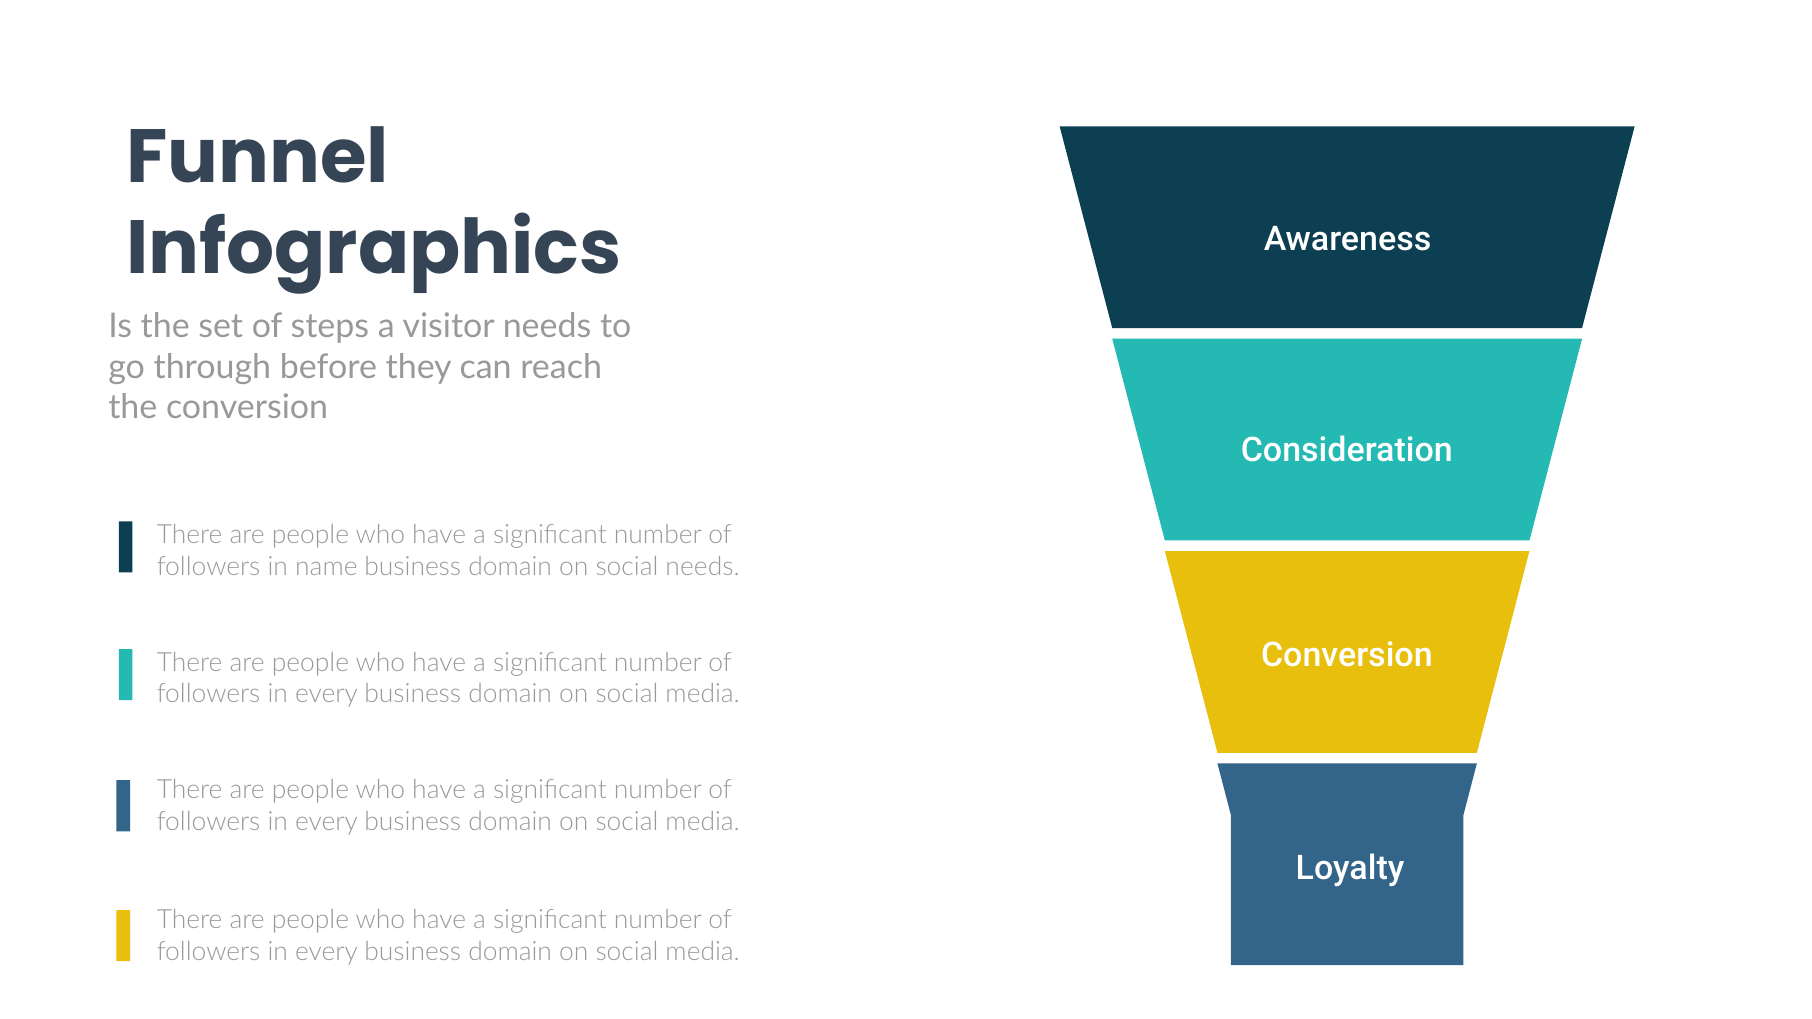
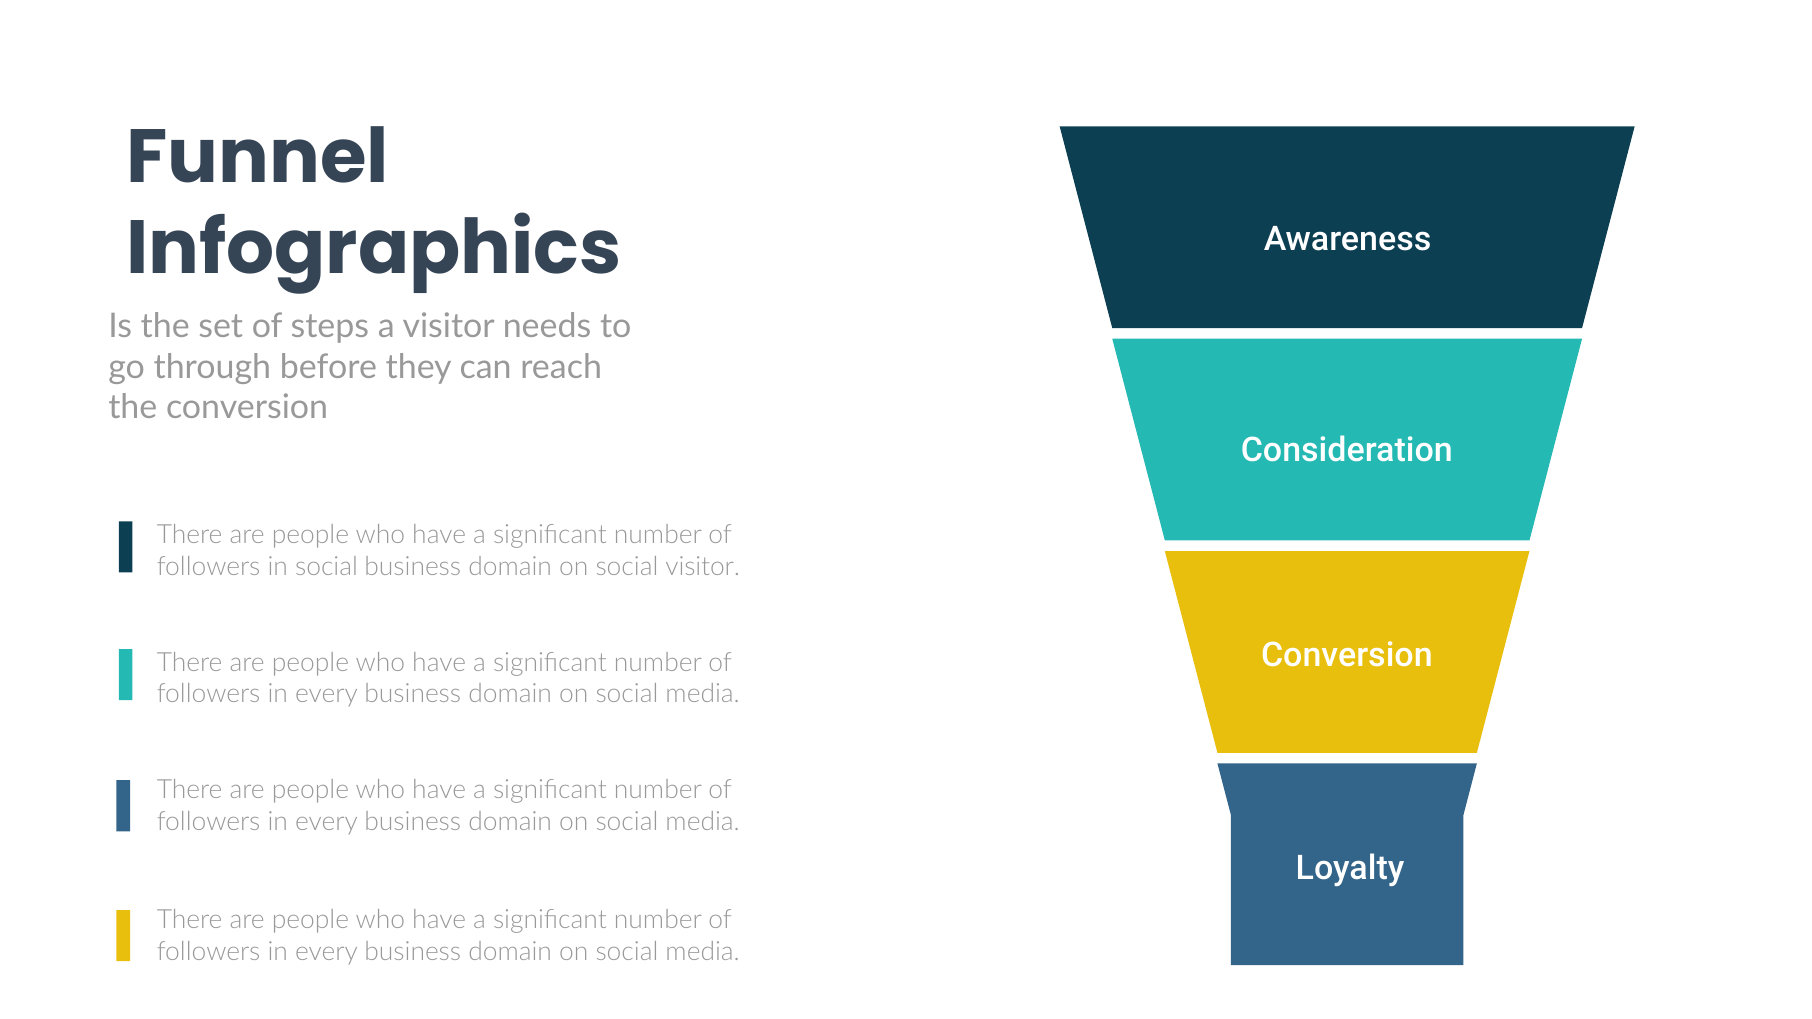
in name: name -> social
social needs: needs -> visitor
